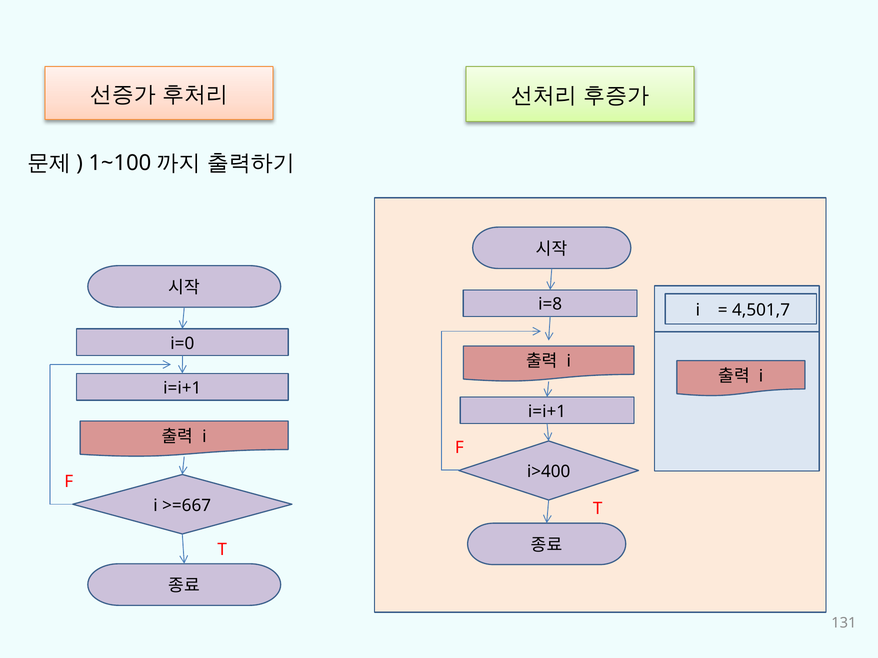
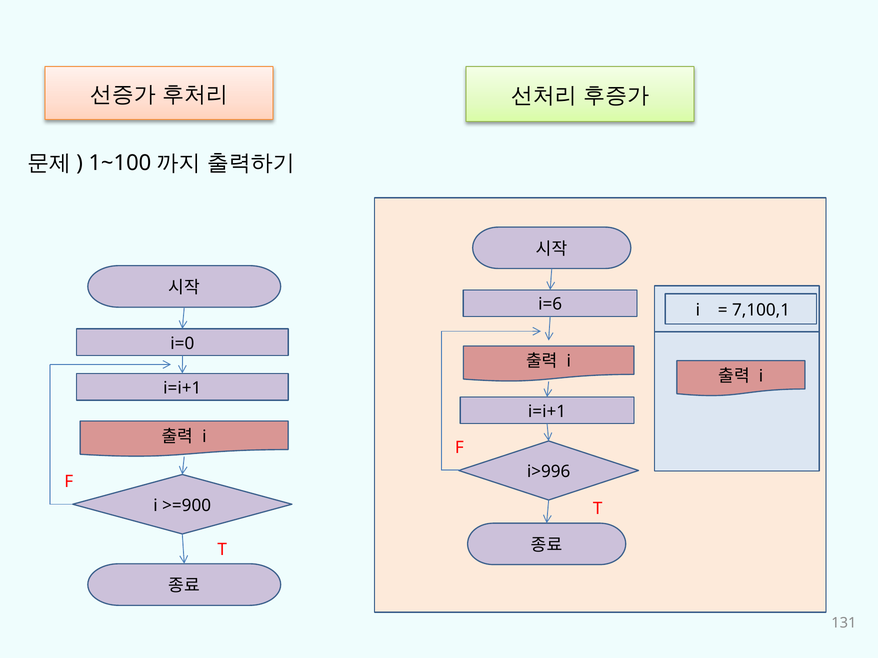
i=8: i=8 -> i=6
4,501,7: 4,501,7 -> 7,100,1
i>400: i>400 -> i>996
>=667: >=667 -> >=900
